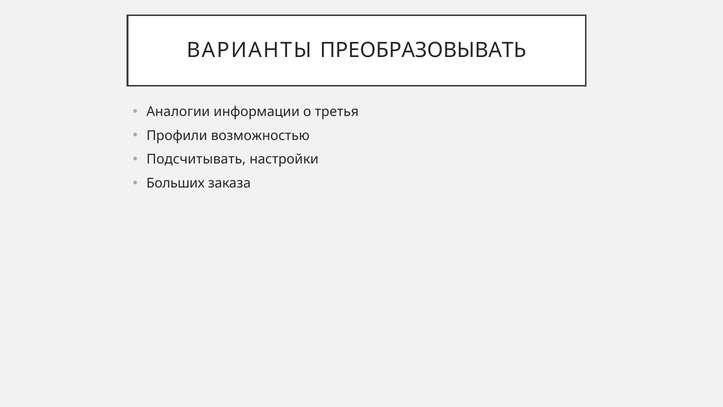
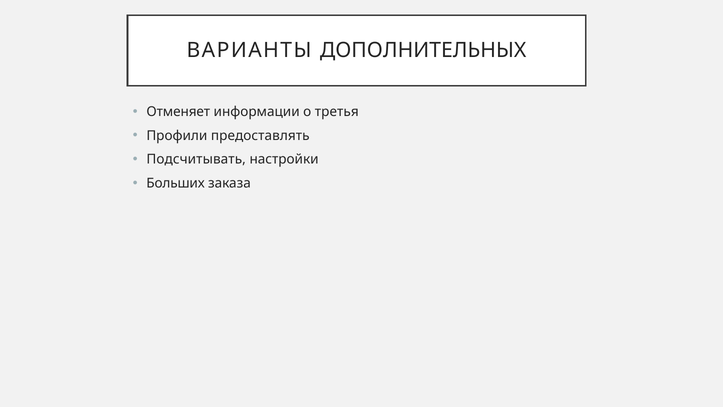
ПРЕОБРАЗОВЫВАТЬ: ПРЕОБРАЗОВЫВАТЬ -> ДОПОЛНИТЕЛЬНЫХ
Аналогии: Аналогии -> Отменяет
возможностью: возможностью -> предоставлять
